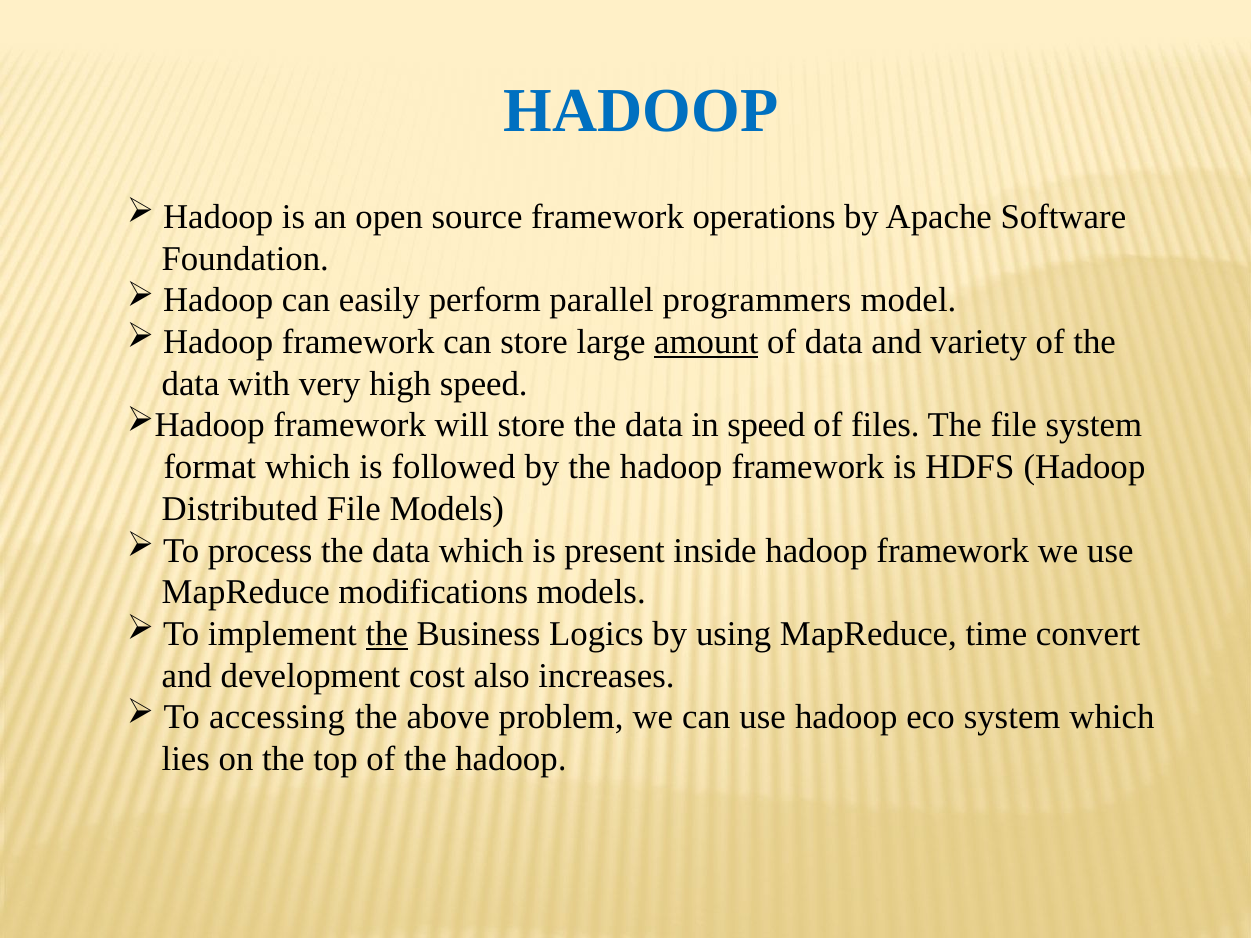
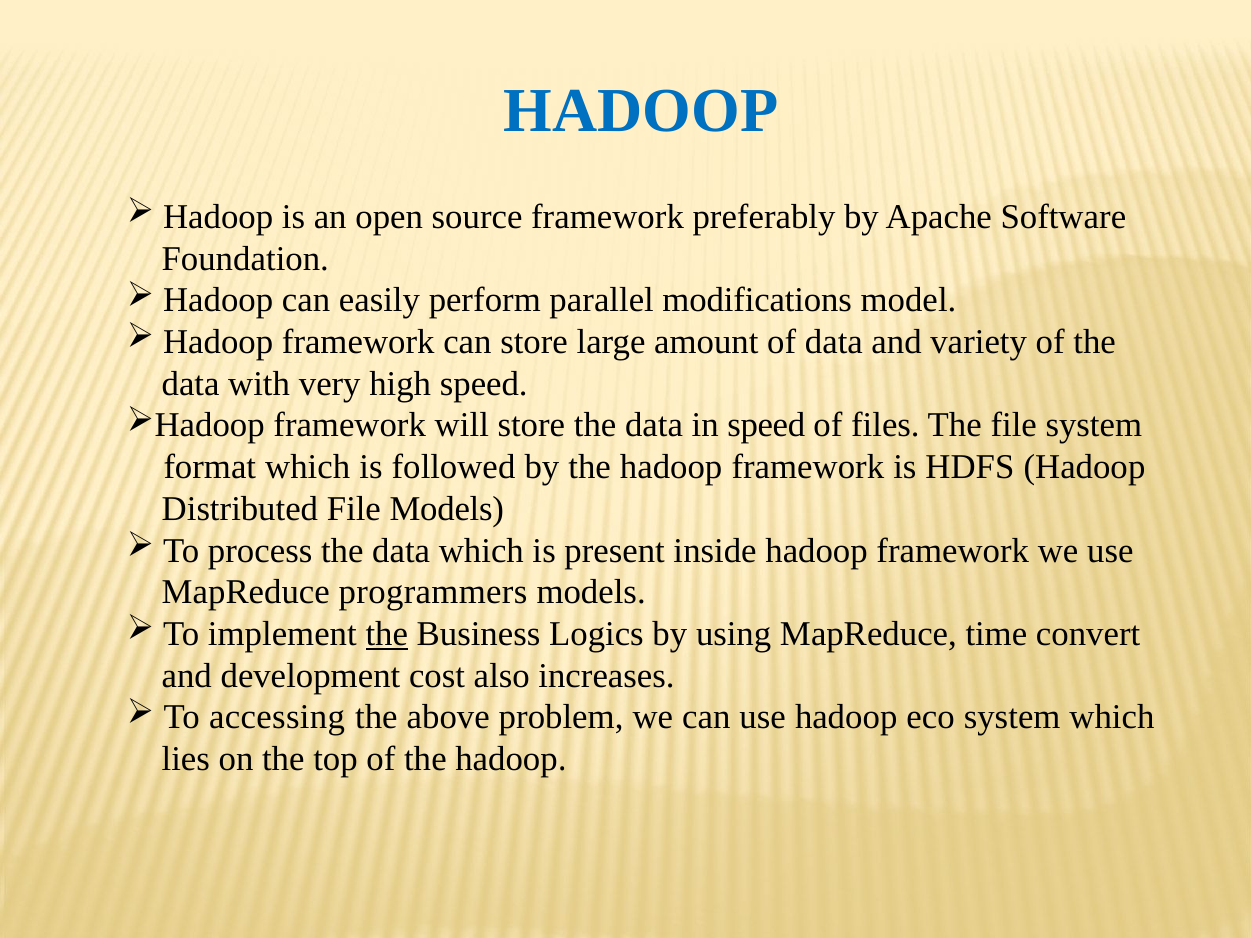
operations: operations -> preferably
programmers: programmers -> modifications
amount underline: present -> none
modifications: modifications -> programmers
